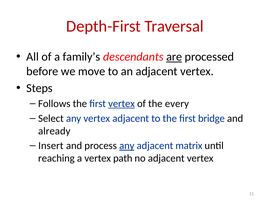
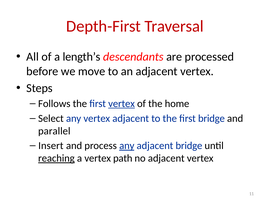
family’s: family’s -> length’s
are underline: present -> none
every: every -> home
already: already -> parallel
adjacent matrix: matrix -> bridge
reaching underline: none -> present
